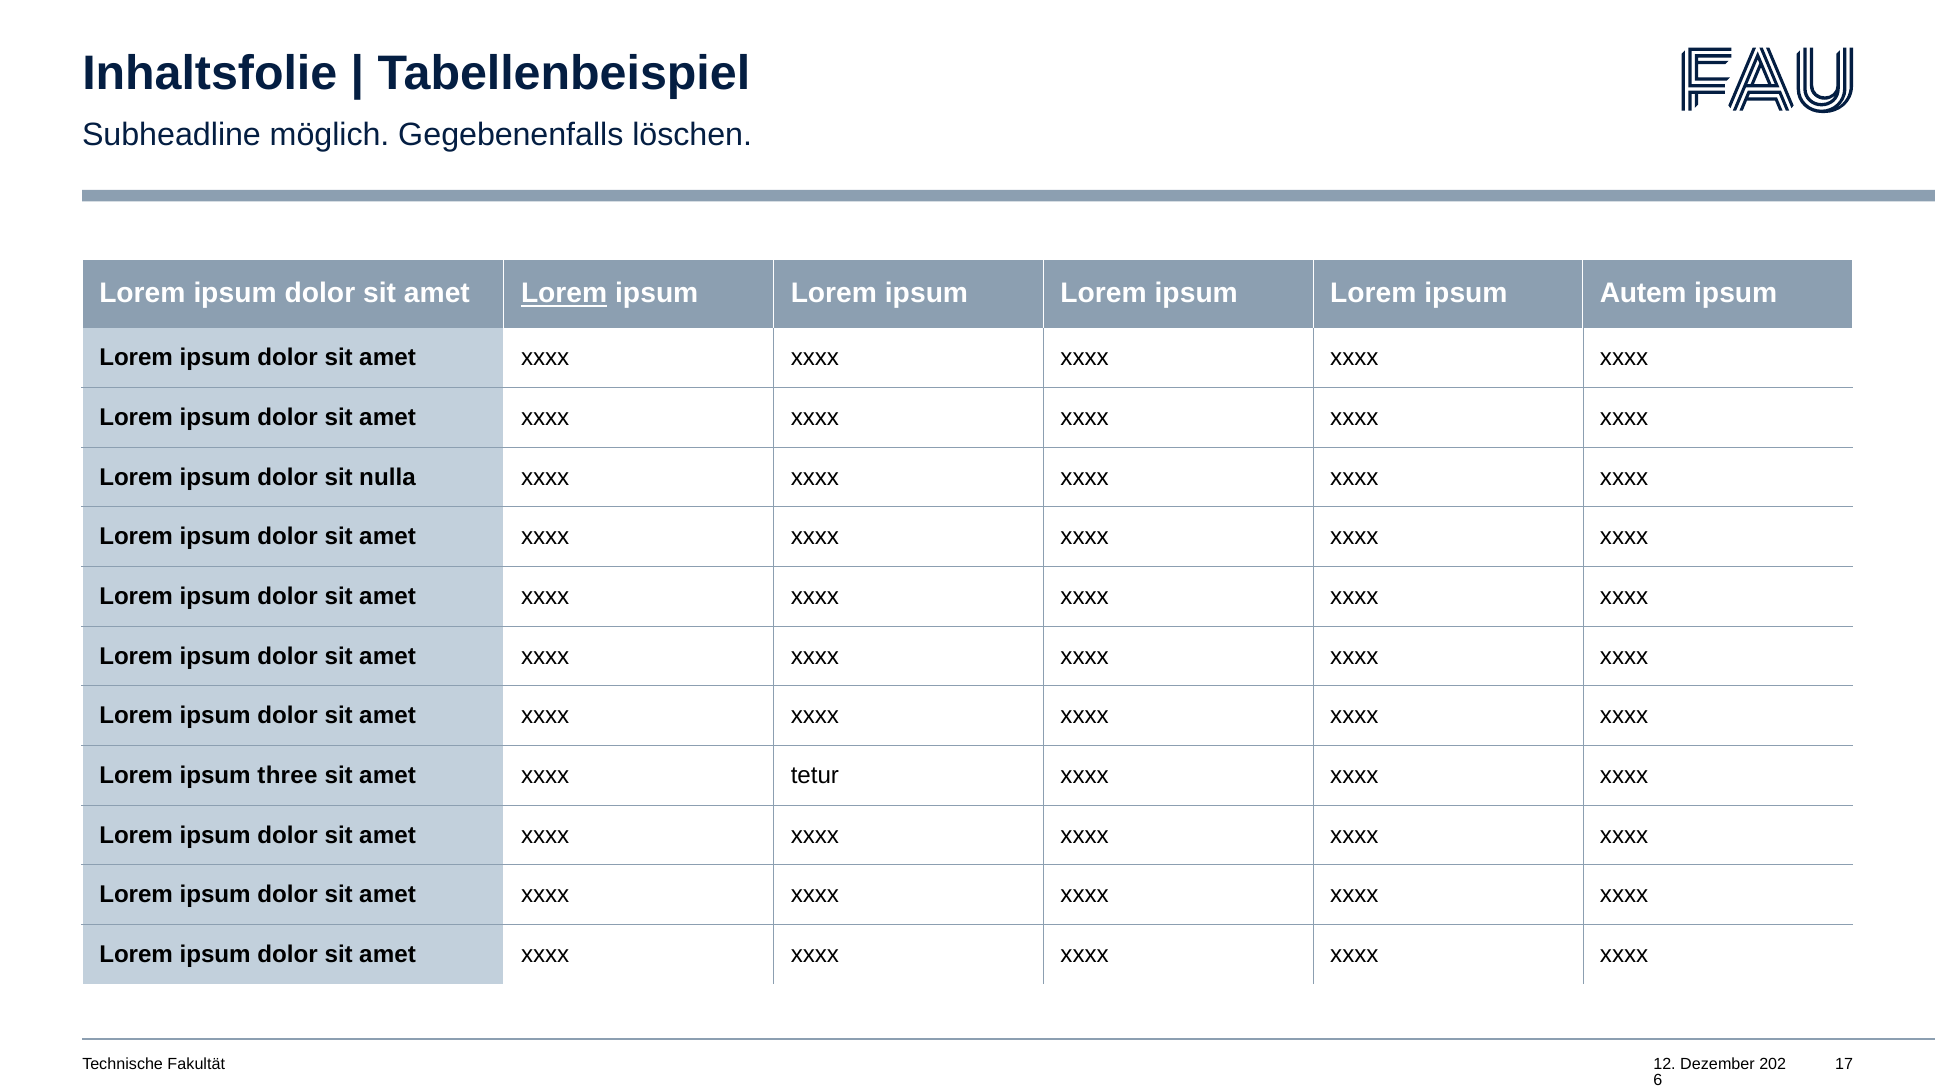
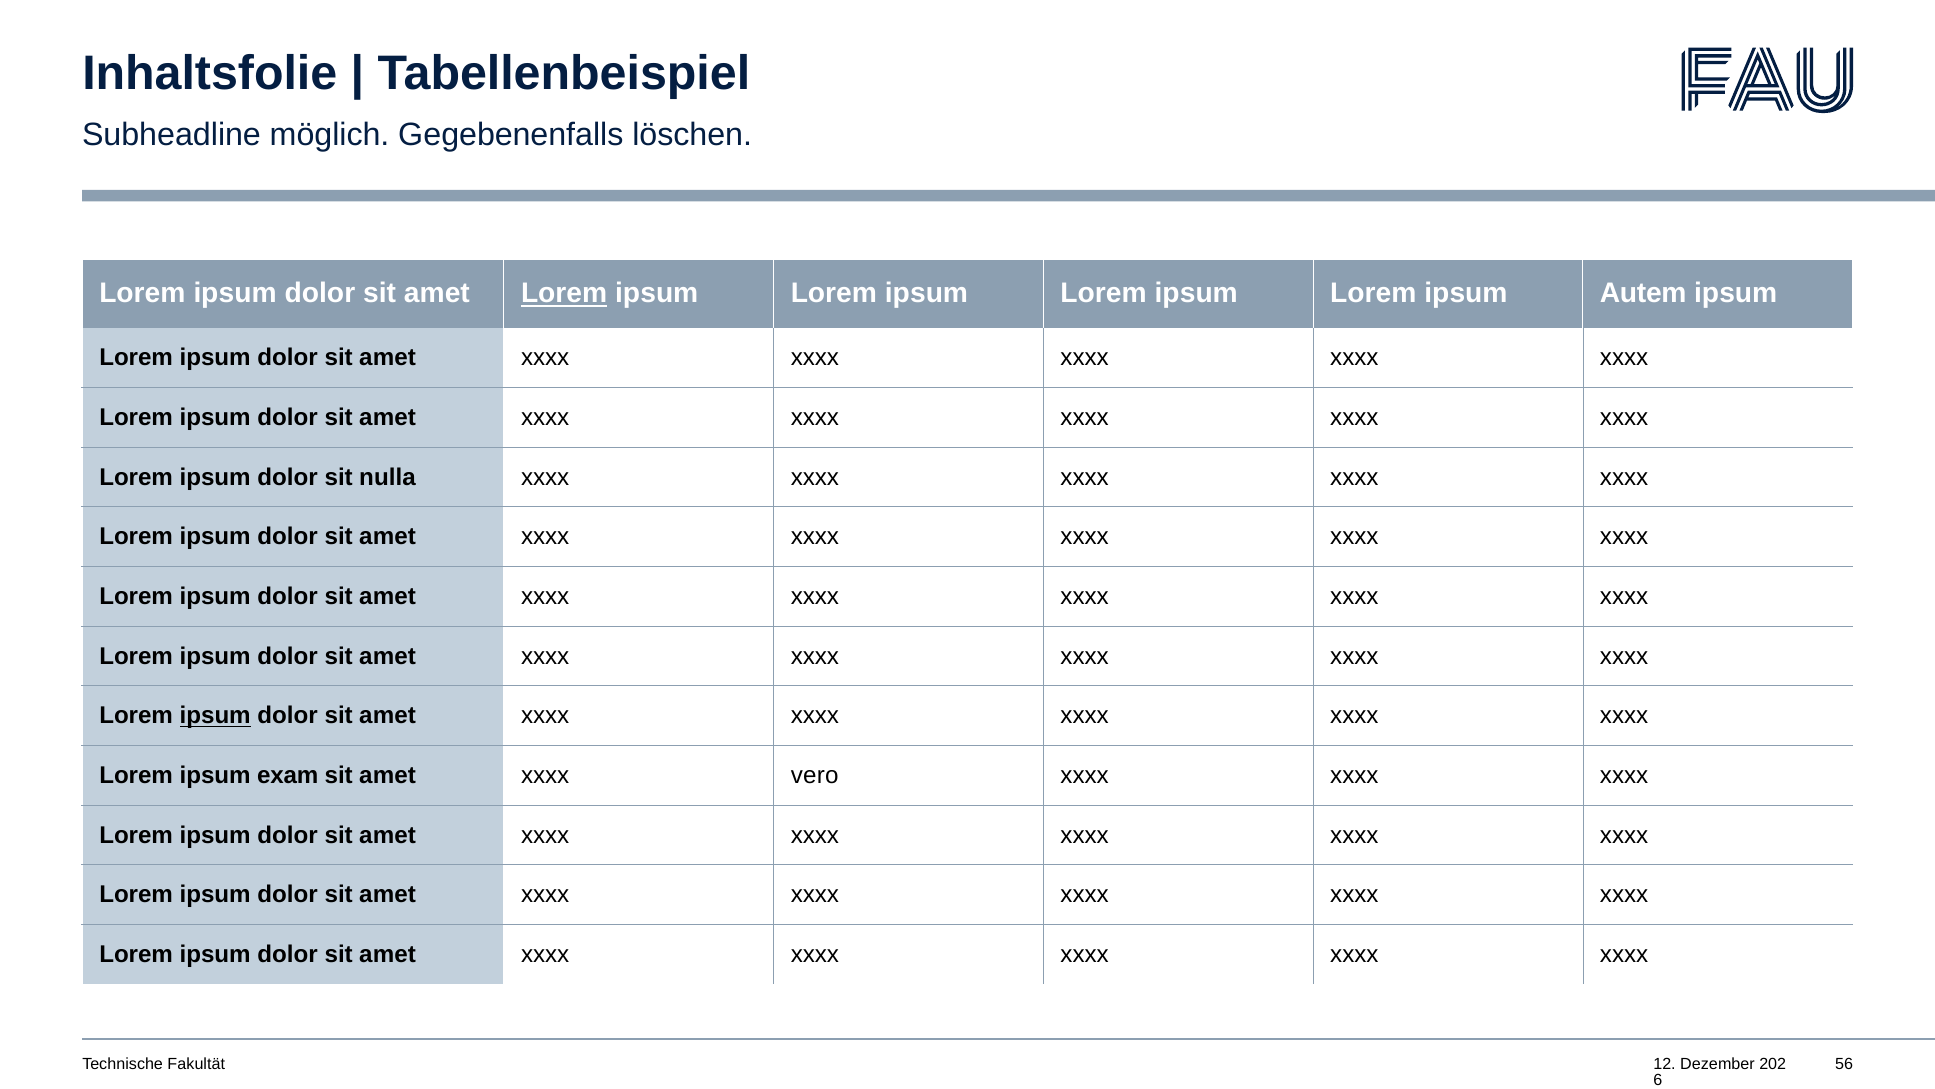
ipsum at (215, 716) underline: none -> present
three: three -> exam
tetur: tetur -> vero
17: 17 -> 56
